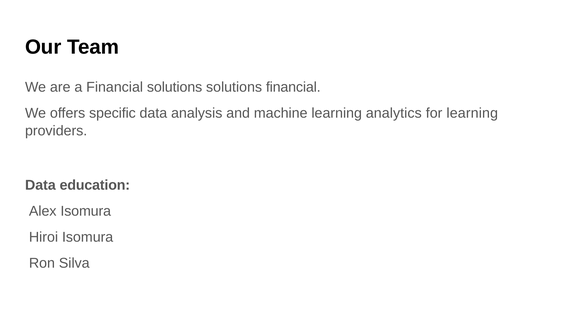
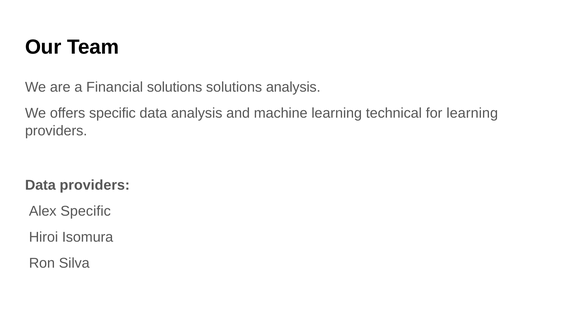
solutions financial: financial -> analysis
analytics: analytics -> technical
Data education: education -> providers
Alex Isomura: Isomura -> Specific
